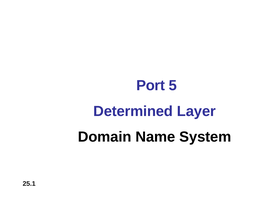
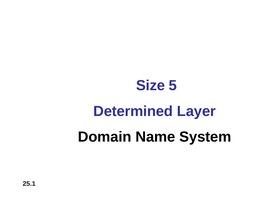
Port: Port -> Size
